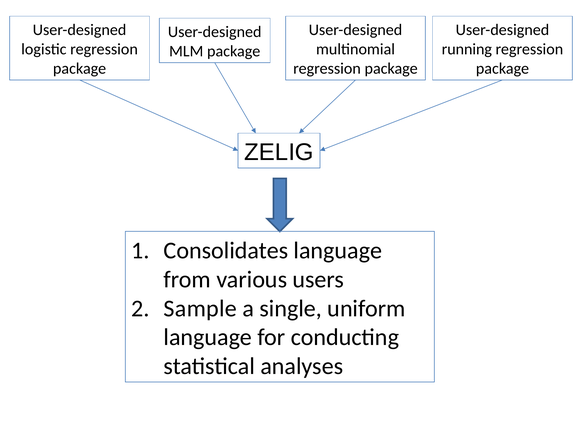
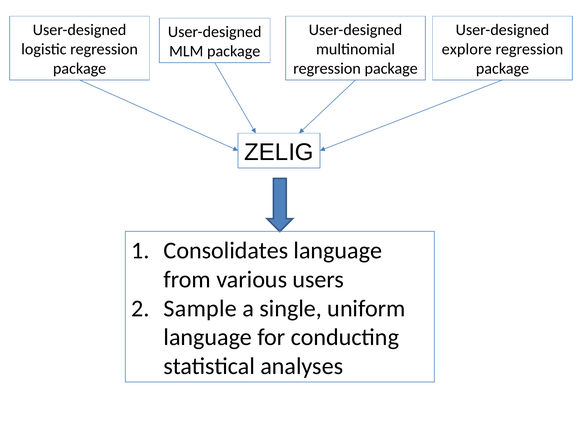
running: running -> explore
